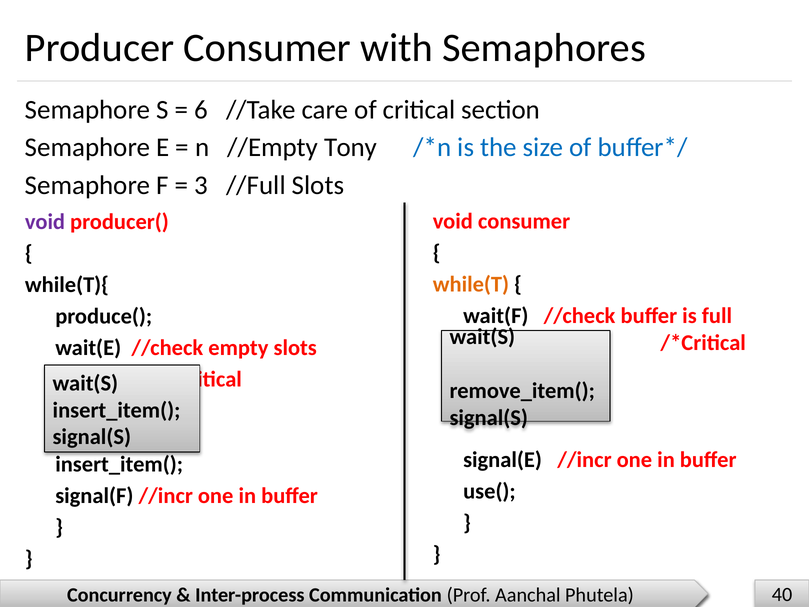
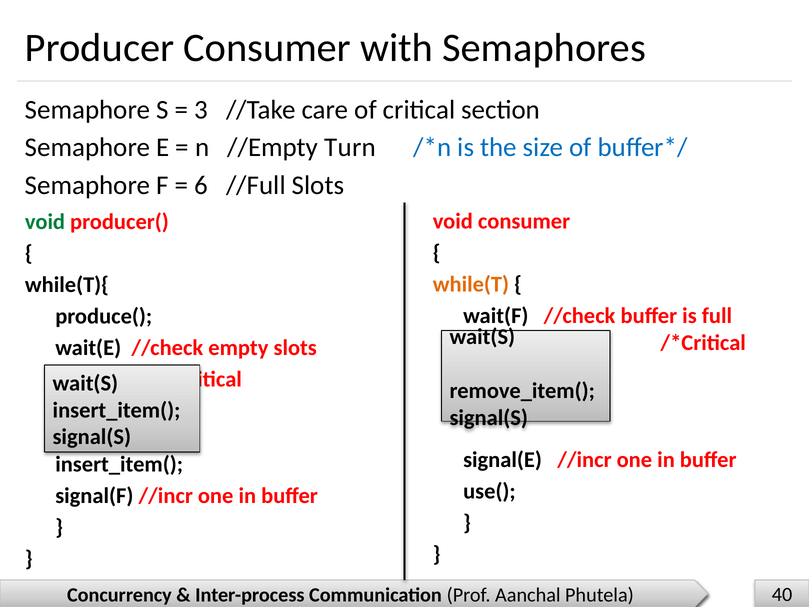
6 at (201, 110): 6 -> 3
Tony: Tony -> Turn
3 at (201, 185): 3 -> 6
void at (45, 222) colour: purple -> green
